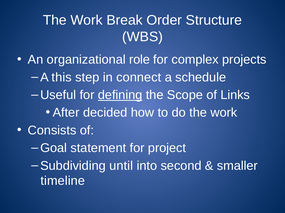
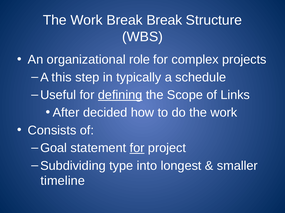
Break Order: Order -> Break
connect: connect -> typically
for at (137, 148) underline: none -> present
until: until -> type
second: second -> longest
